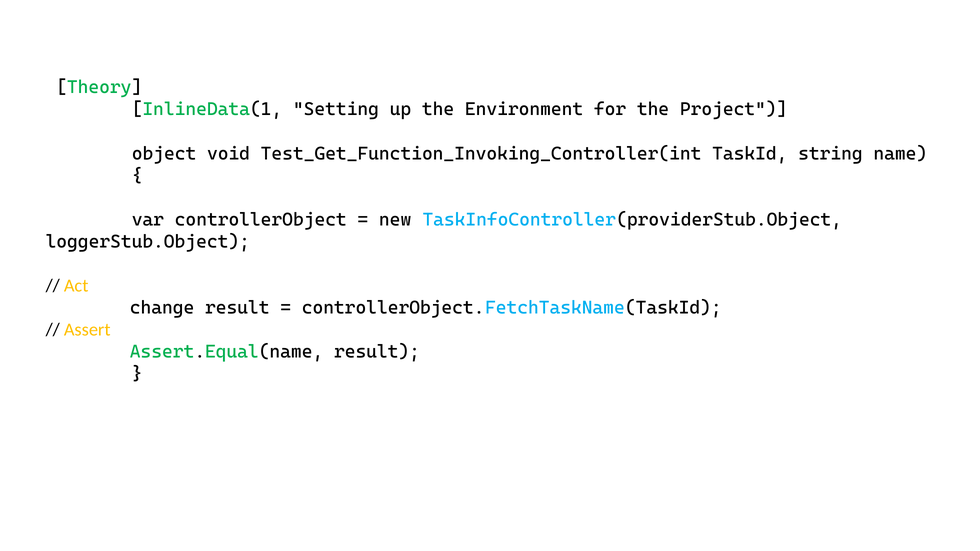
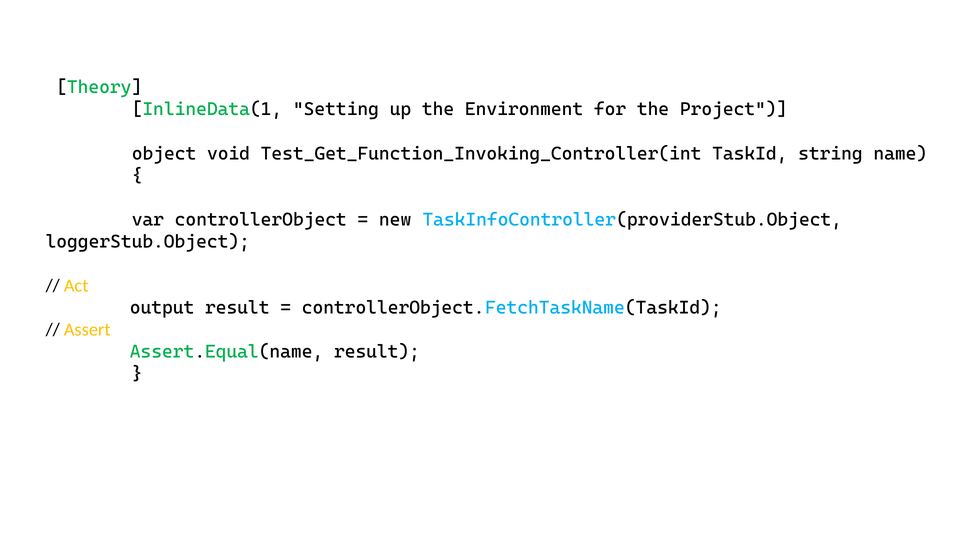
change: change -> output
